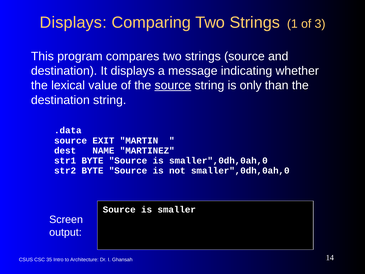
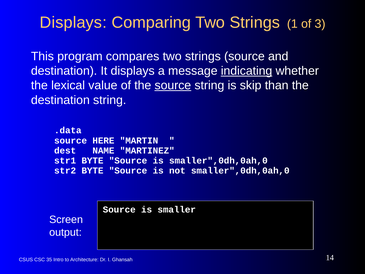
indicating underline: none -> present
only: only -> skip
EXIT: EXIT -> HERE
